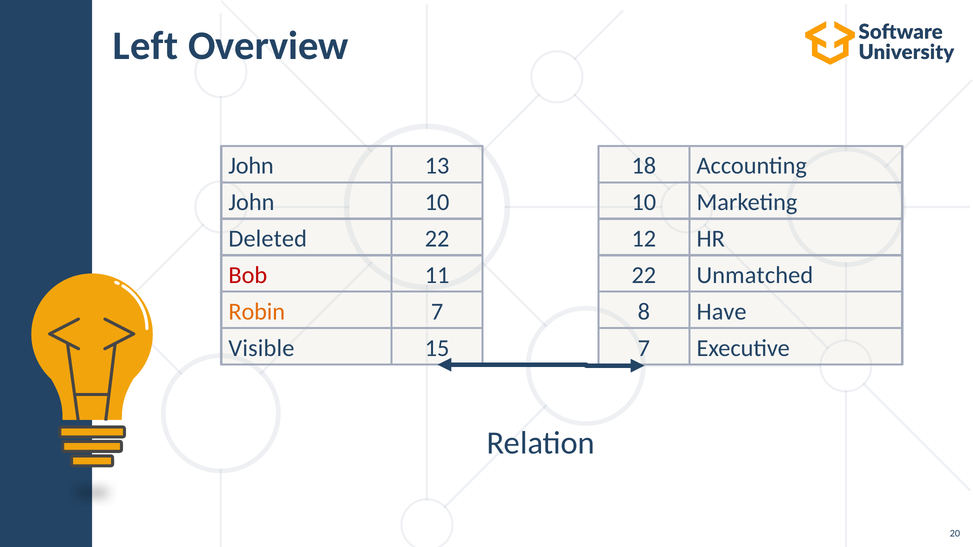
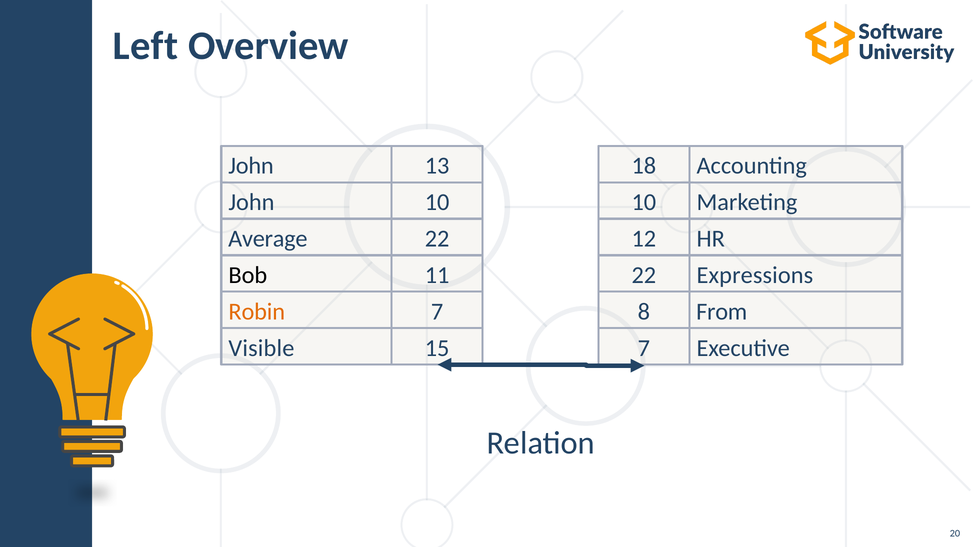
Deleted: Deleted -> Average
Bob colour: red -> black
Unmatched: Unmatched -> Expressions
Have: Have -> From
